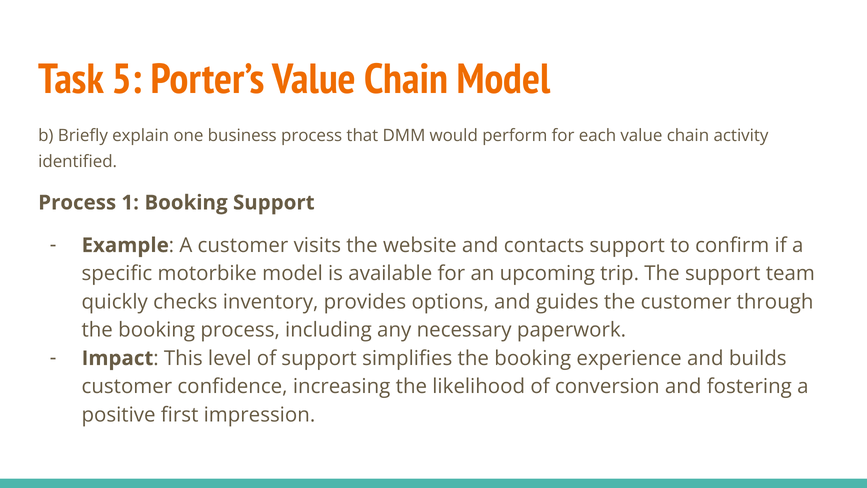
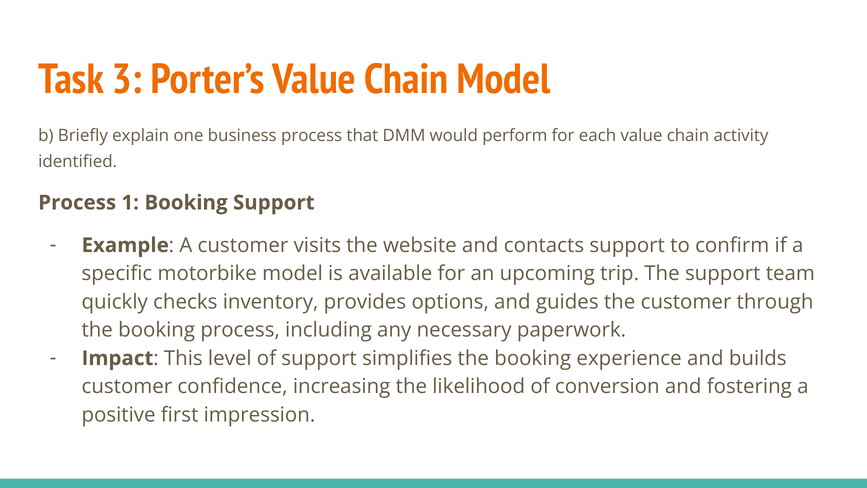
5: 5 -> 3
